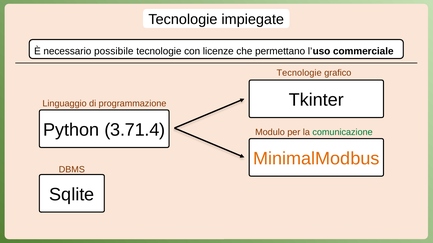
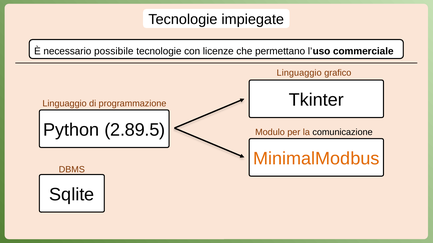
Tecnologie at (299, 73): Tecnologie -> Linguaggio
3.71.4: 3.71.4 -> 2.89.5
comunicazione colour: green -> black
